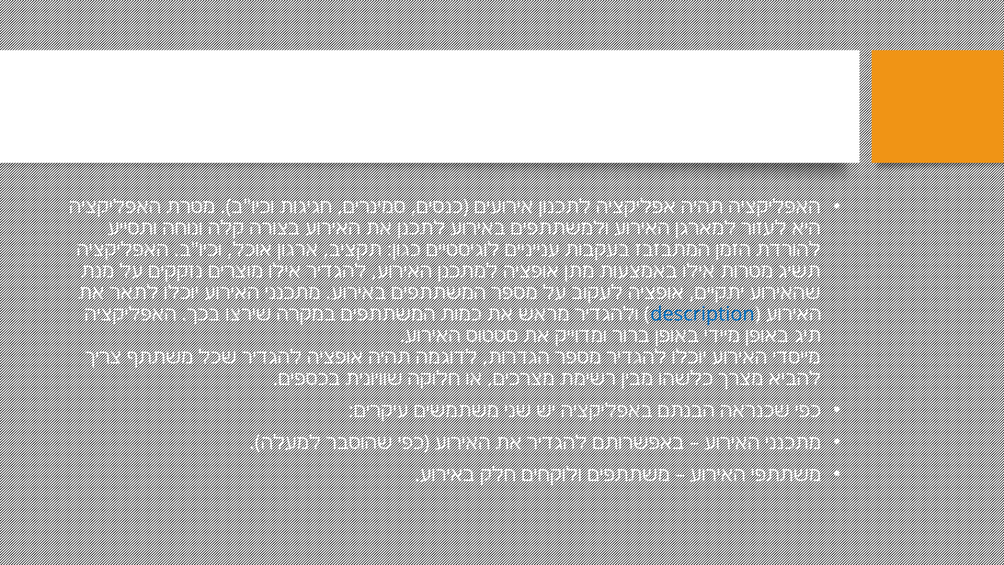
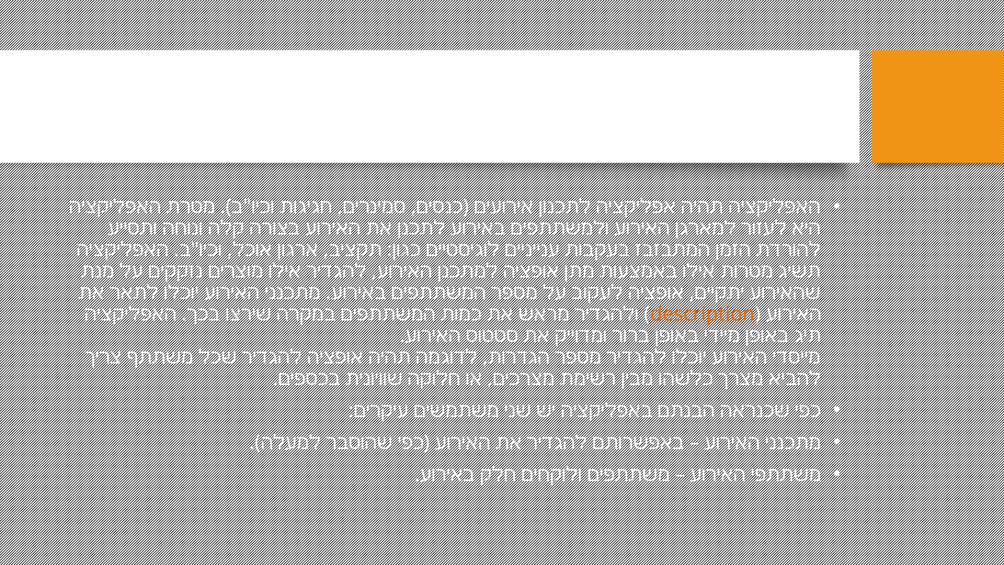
description colour: blue -> orange
